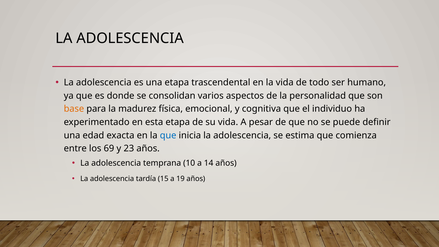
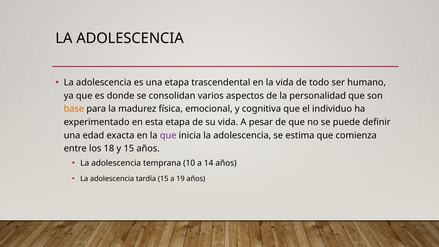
que at (168, 135) colour: blue -> purple
69: 69 -> 18
y 23: 23 -> 15
